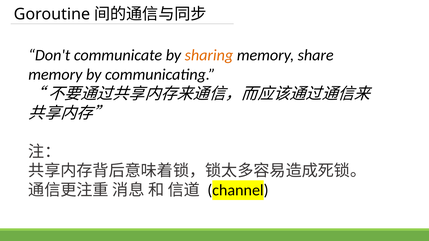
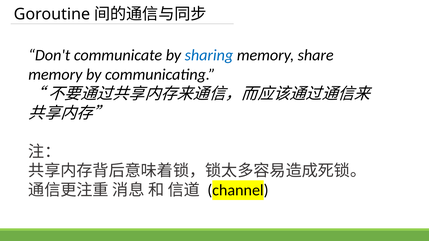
sharing colour: orange -> blue
